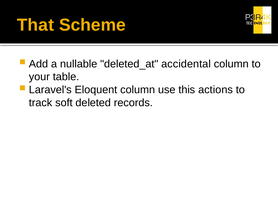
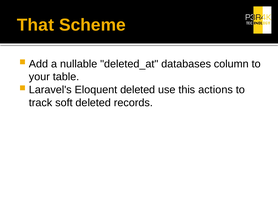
accidental: accidental -> databases
Eloquent column: column -> deleted
